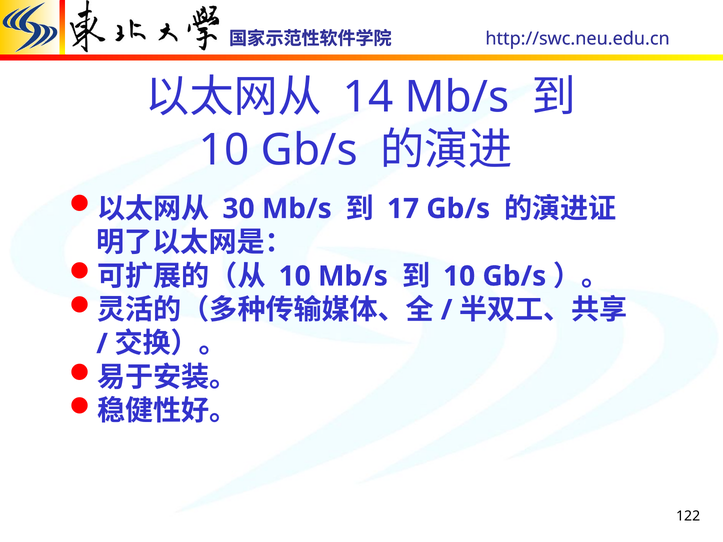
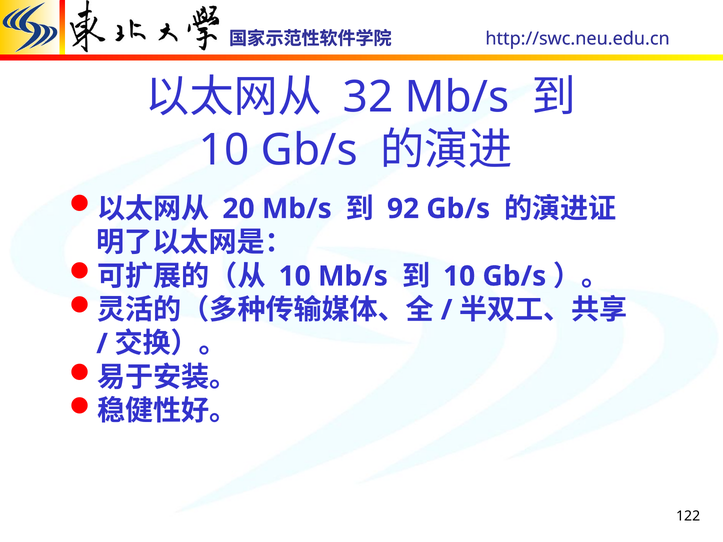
14: 14 -> 32
30: 30 -> 20
17: 17 -> 92
